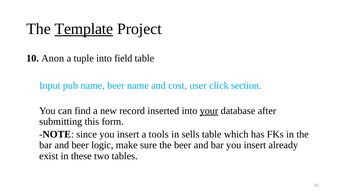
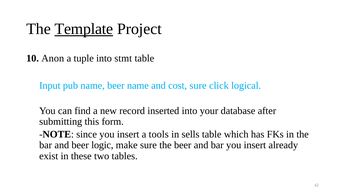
field: field -> stmt
cost user: user -> sure
section: section -> logical
your underline: present -> none
